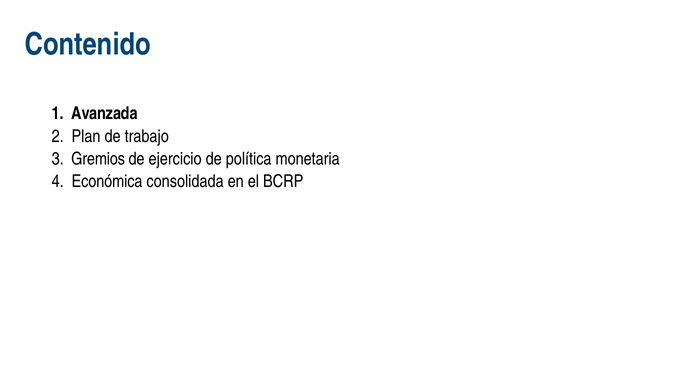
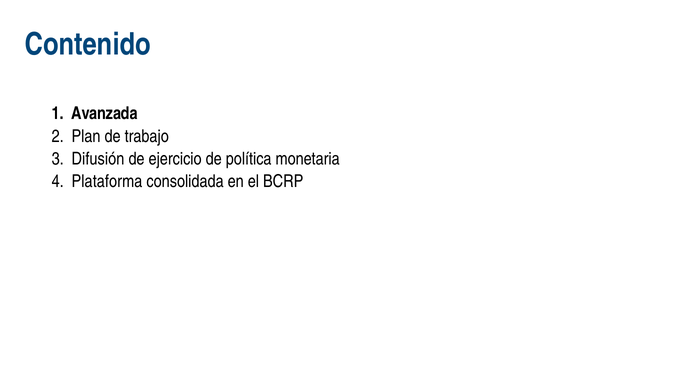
Gremios: Gremios -> Difusión
Económica: Económica -> Plataforma
